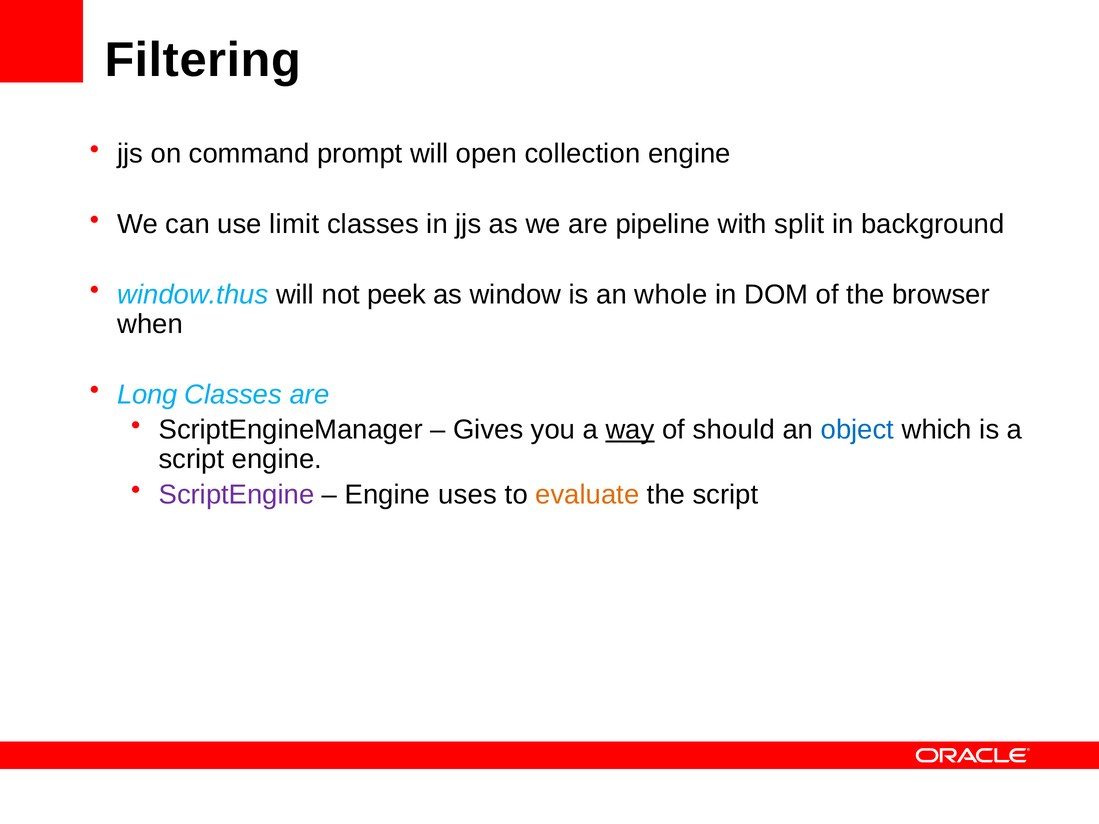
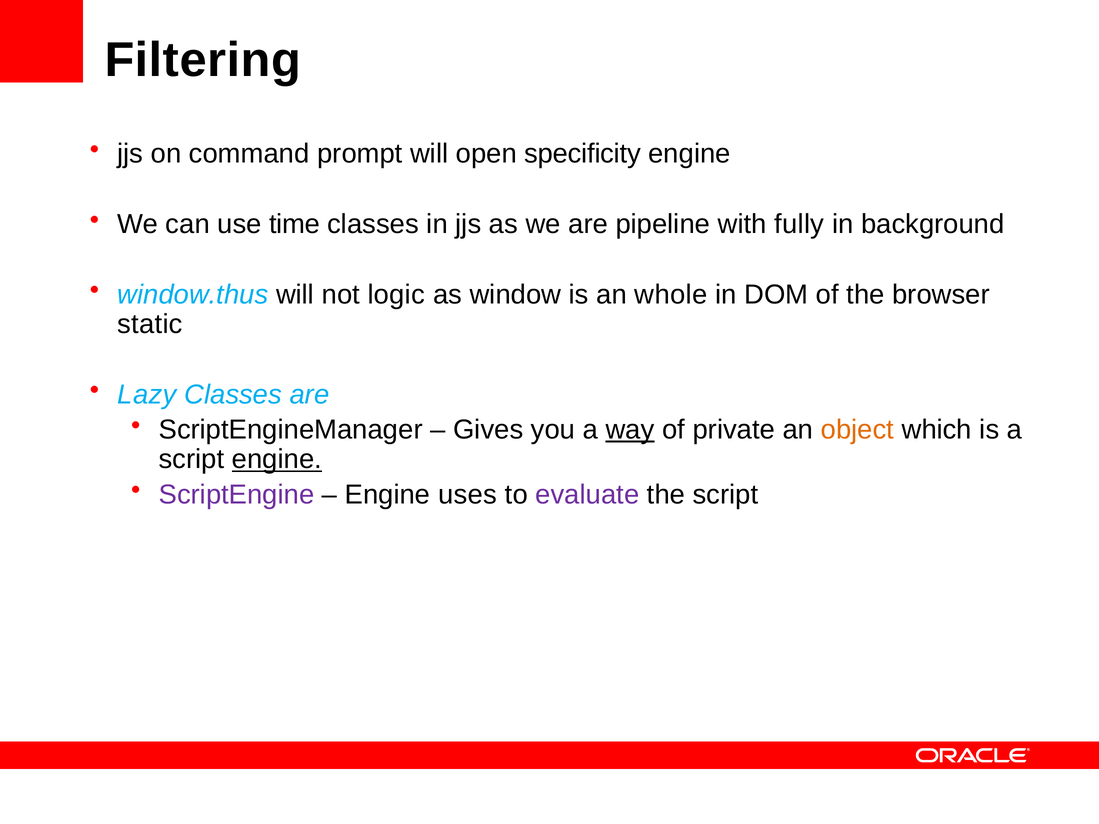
collection: collection -> specificity
limit: limit -> time
split: split -> fully
peek: peek -> logic
when: when -> static
Long: Long -> Lazy
should: should -> private
object colour: blue -> orange
engine at (277, 459) underline: none -> present
evaluate colour: orange -> purple
